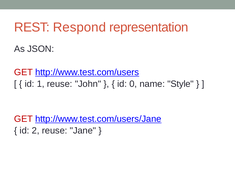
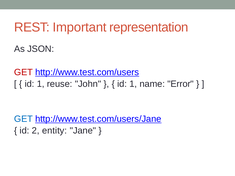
Respond: Respond -> Important
0 at (133, 84): 0 -> 1
Style: Style -> Error
GET at (23, 119) colour: red -> blue
2 reuse: reuse -> entity
